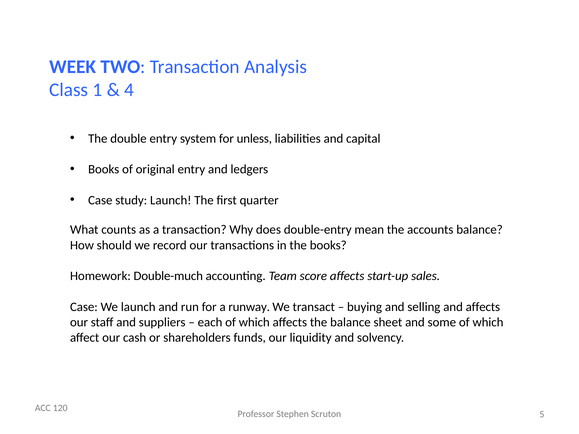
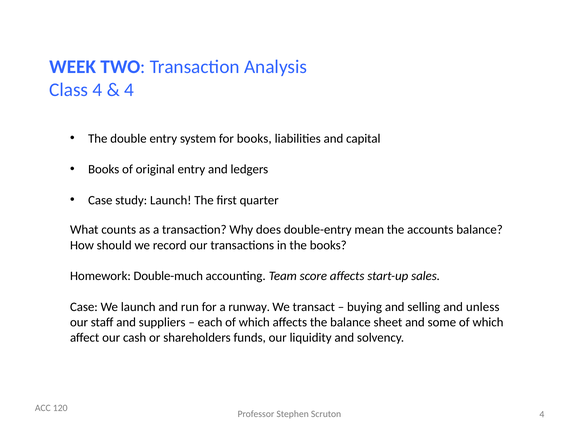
Class 1: 1 -> 4
for unless: unless -> books
and affects: affects -> unless
5 at (542, 415): 5 -> 4
